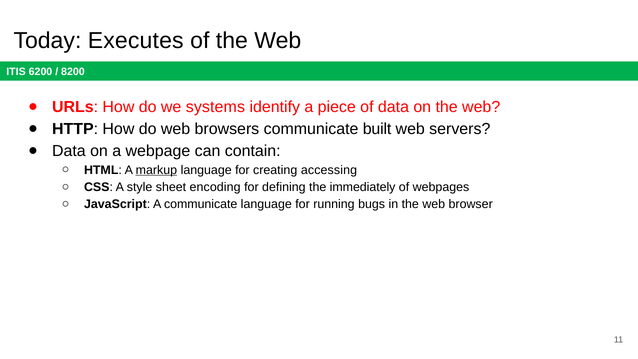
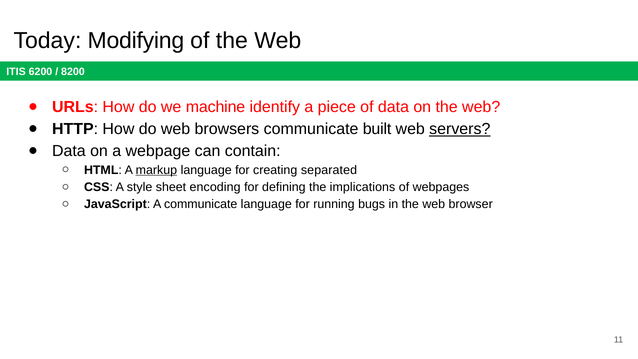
Executes: Executes -> Modifying
systems: systems -> machine
servers underline: none -> present
accessing: accessing -> separated
immediately: immediately -> implications
